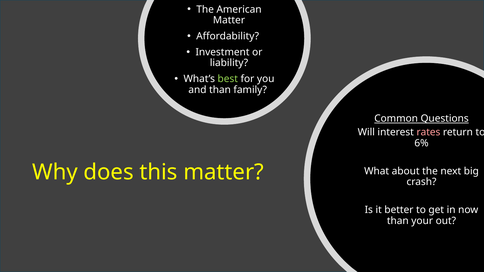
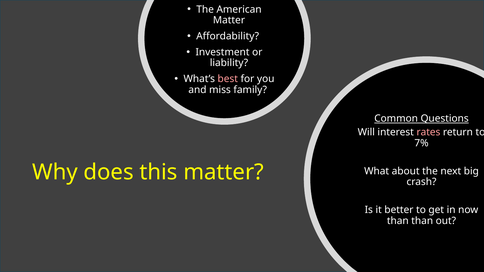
best colour: light green -> pink
and than: than -> miss
6%: 6% -> 7%
than your: your -> than
